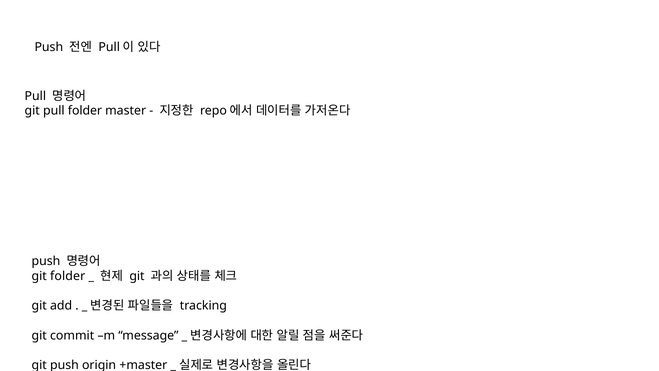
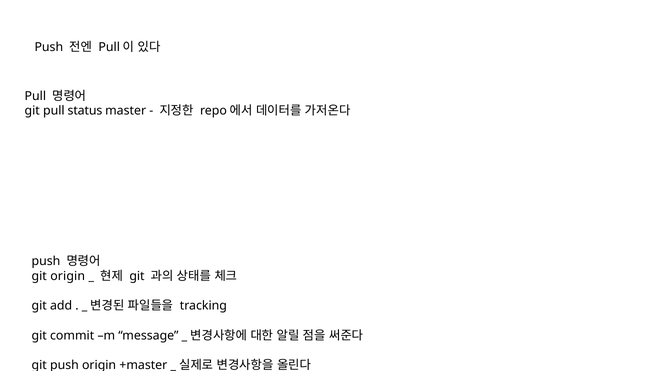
pull folder: folder -> status
git folder: folder -> origin
